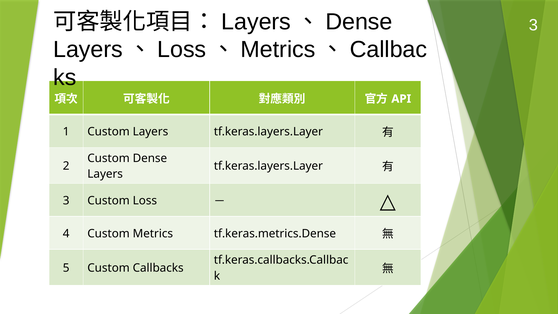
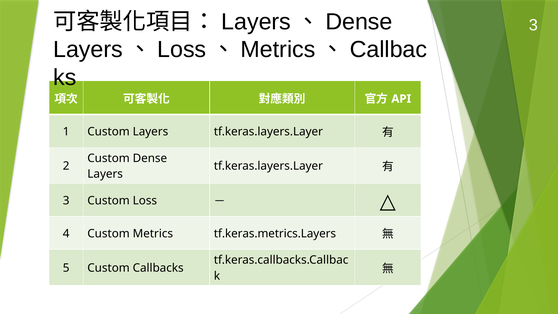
tf.keras.metrics.Dense: tf.keras.metrics.Dense -> tf.keras.metrics.Layers
